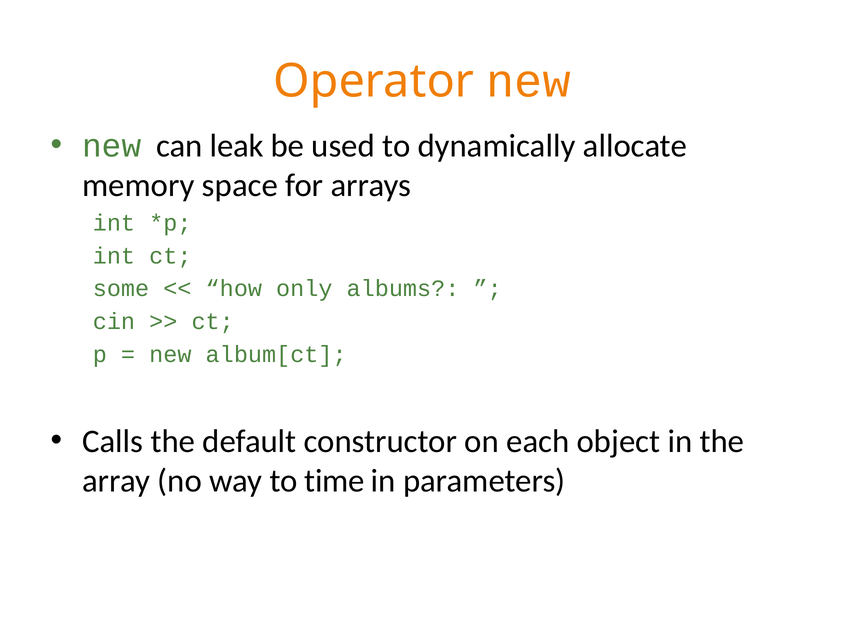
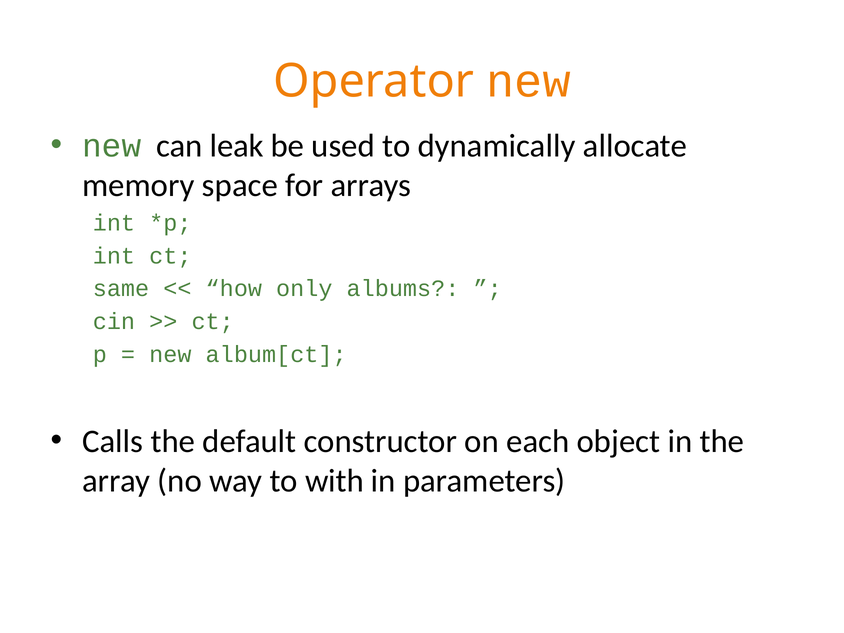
some: some -> same
time: time -> with
